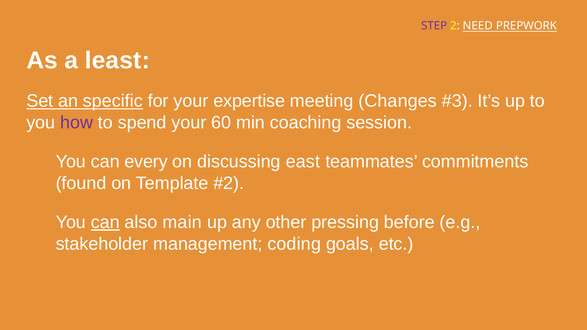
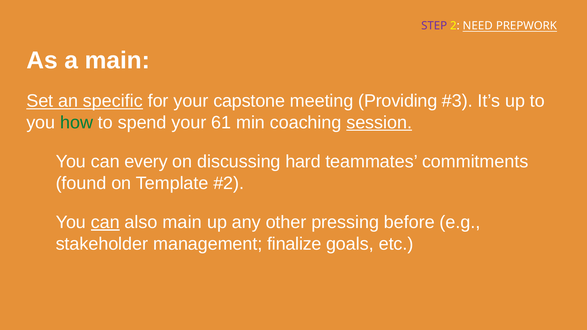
a least: least -> main
expertise: expertise -> capstone
Changes: Changes -> Providing
how colour: purple -> green
60: 60 -> 61
session underline: none -> present
east: east -> hard
coding: coding -> finalize
